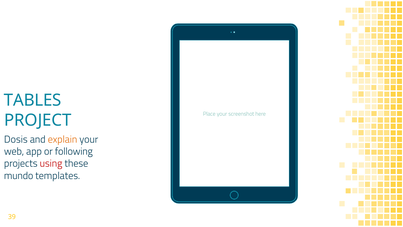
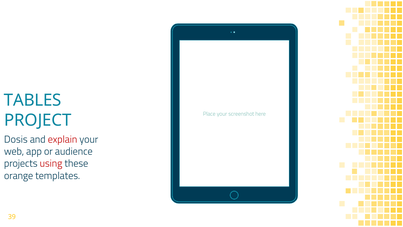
explain colour: orange -> red
following: following -> audience
mundo: mundo -> orange
